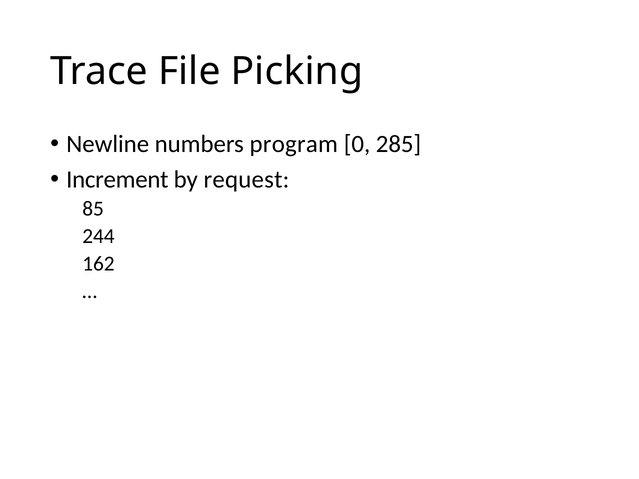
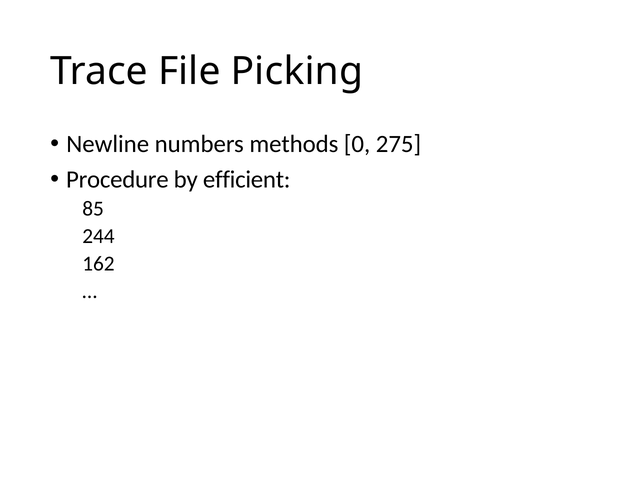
program: program -> methods
285: 285 -> 275
Increment: Increment -> Procedure
request: request -> efficient
